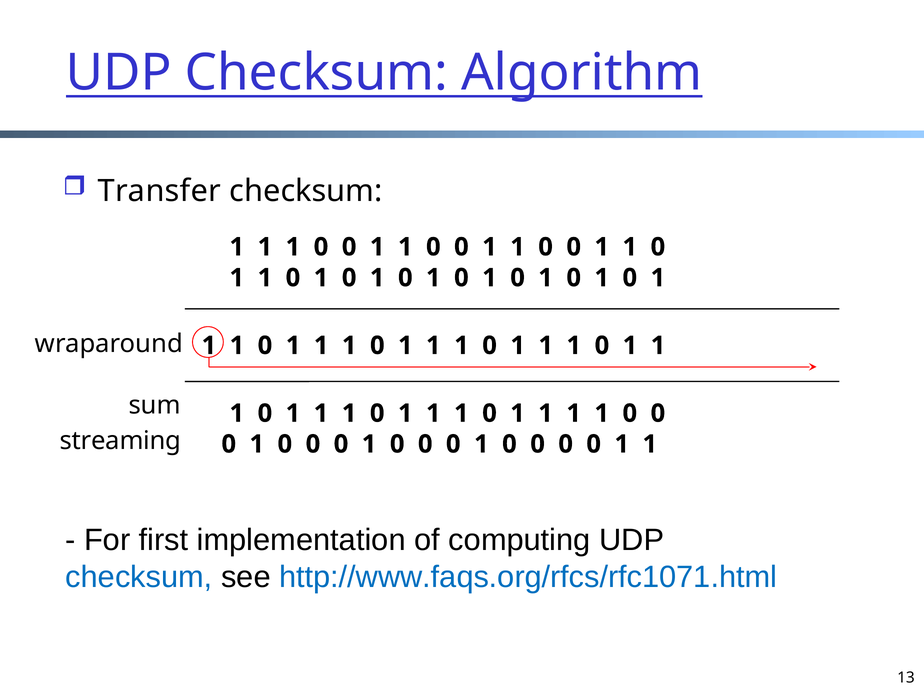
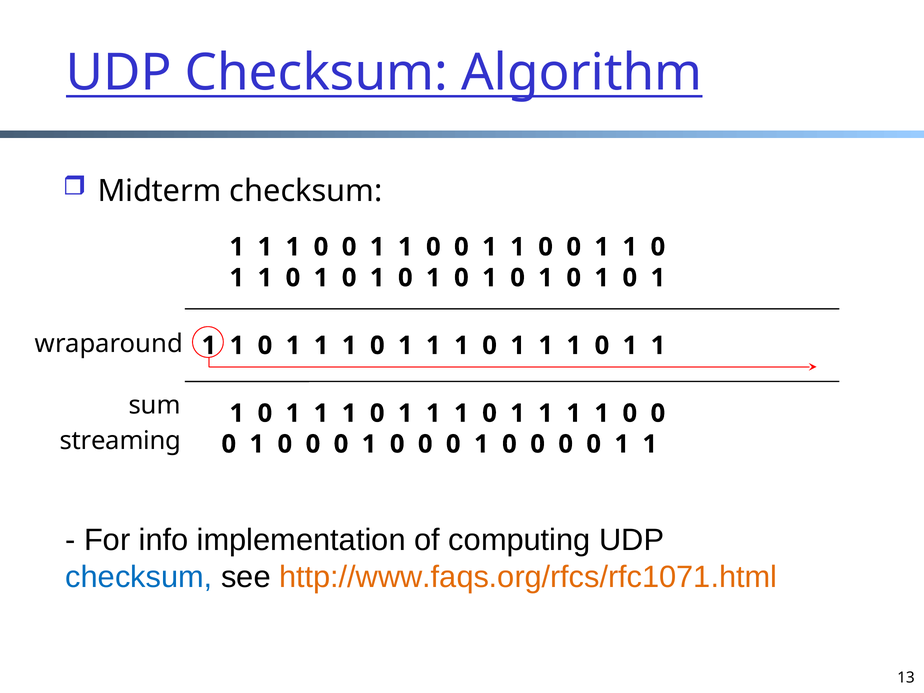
Transfer: Transfer -> Midterm
first: first -> info
http://www.faqs.org/rfcs/rfc1071.html colour: blue -> orange
